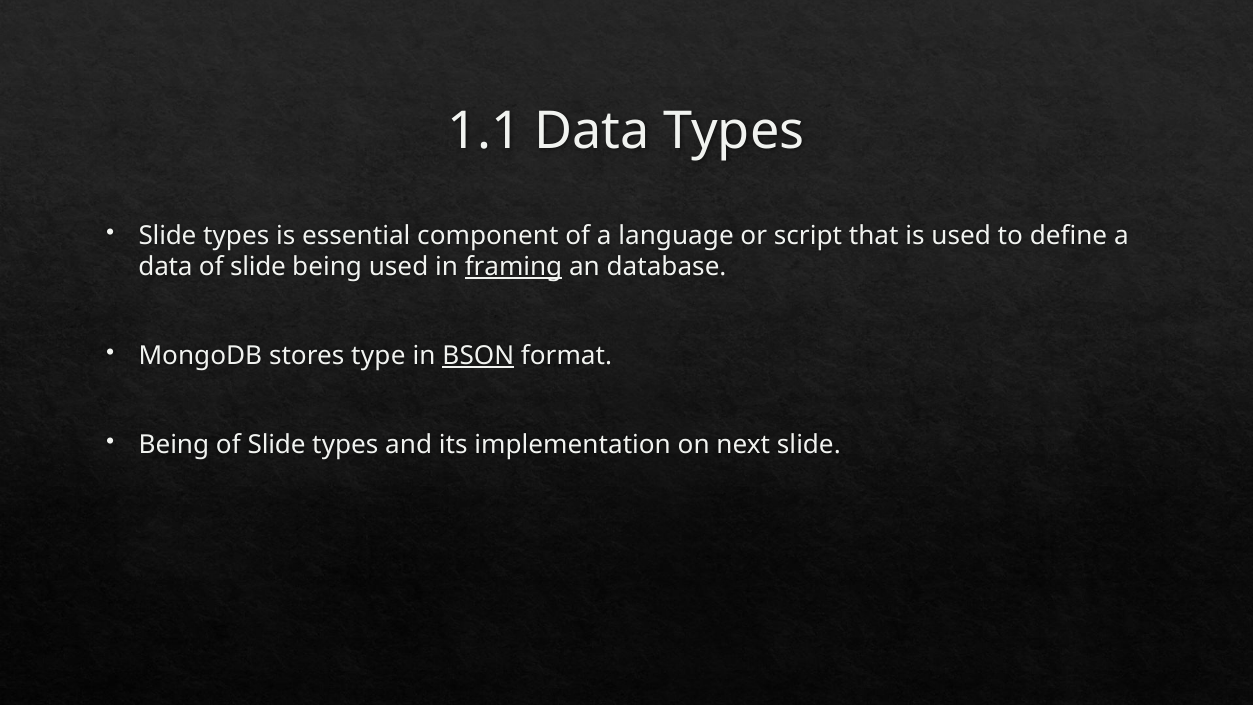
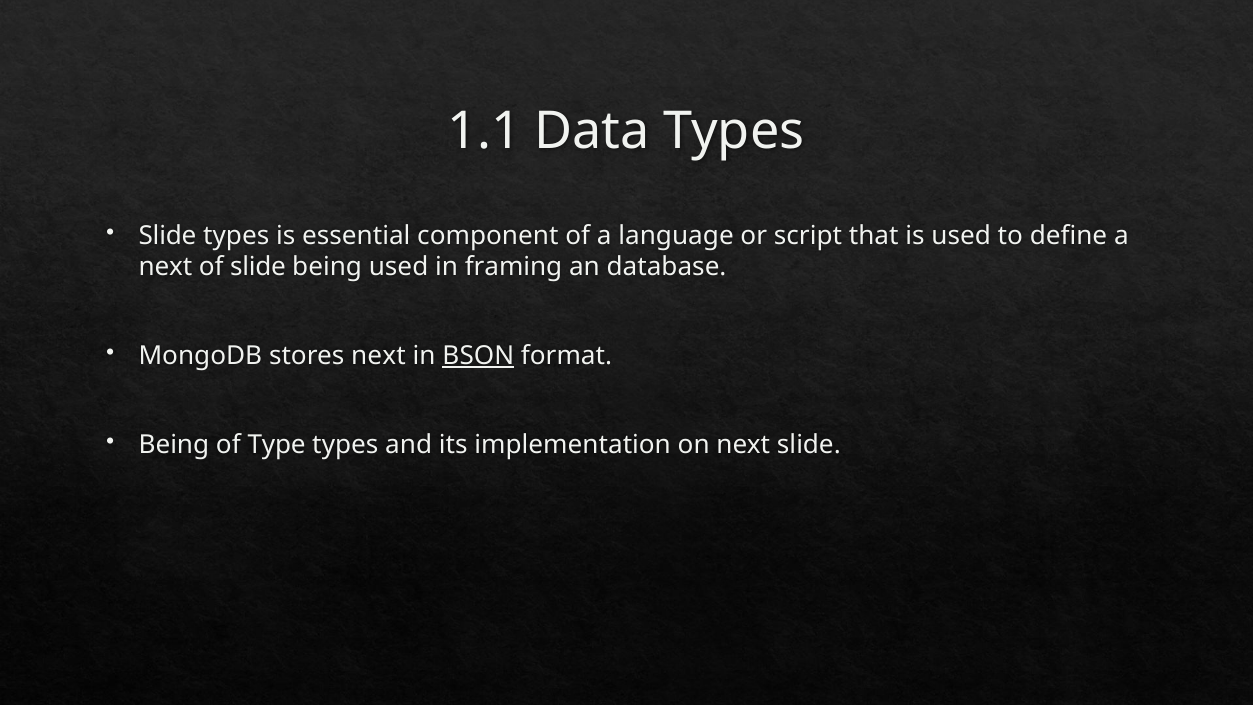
data at (165, 267): data -> next
framing underline: present -> none
stores type: type -> next
Slide at (277, 445): Slide -> Type
